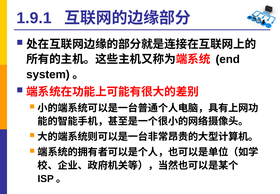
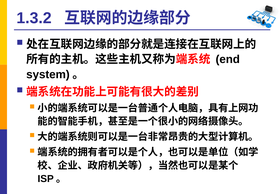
1.9.1: 1.9.1 -> 1.3.2
